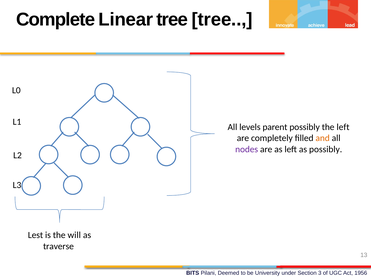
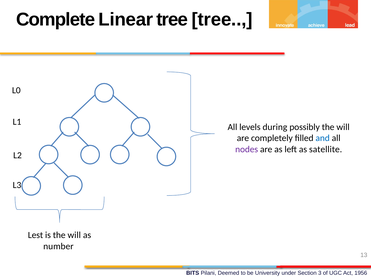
parent: parent -> during
possibly the left: left -> will
and colour: orange -> blue
as possibly: possibly -> satellite
traverse: traverse -> number
